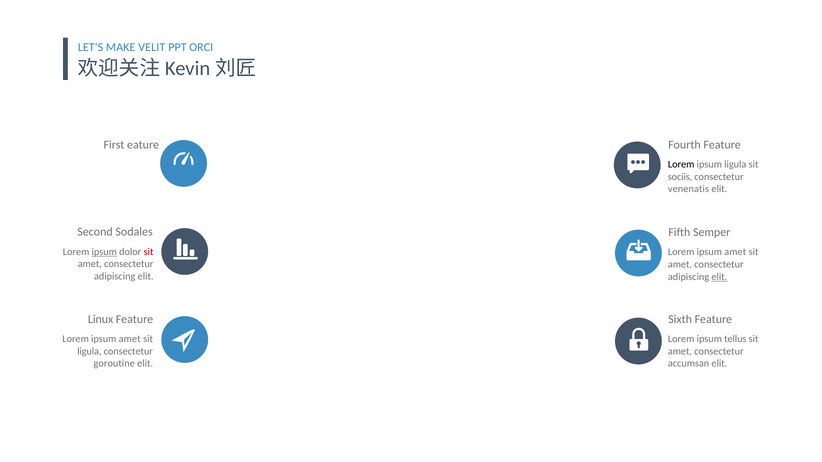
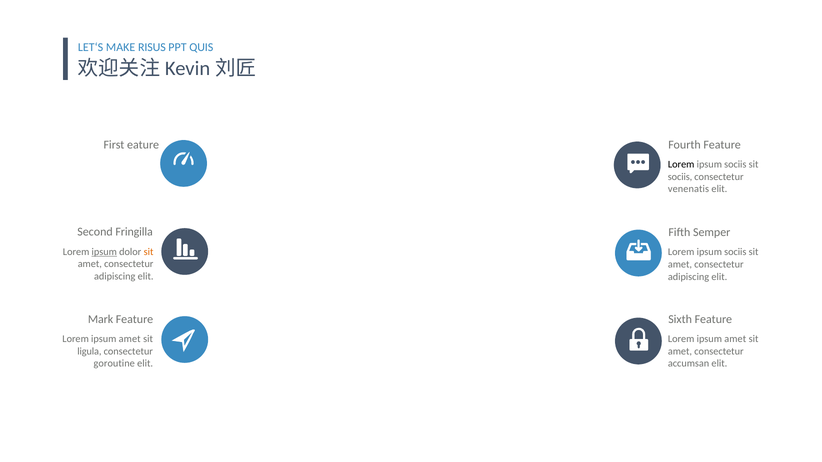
VELIT: VELIT -> RISUS
ORCI: ORCI -> QUIS
ligula at (735, 165): ligula -> sociis
Sodales: Sodales -> Fringilla
sit at (149, 252) colour: red -> orange
amet at (735, 252): amet -> sociis
elit at (719, 277) underline: present -> none
Linux: Linux -> Mark
tellus at (735, 339): tellus -> amet
